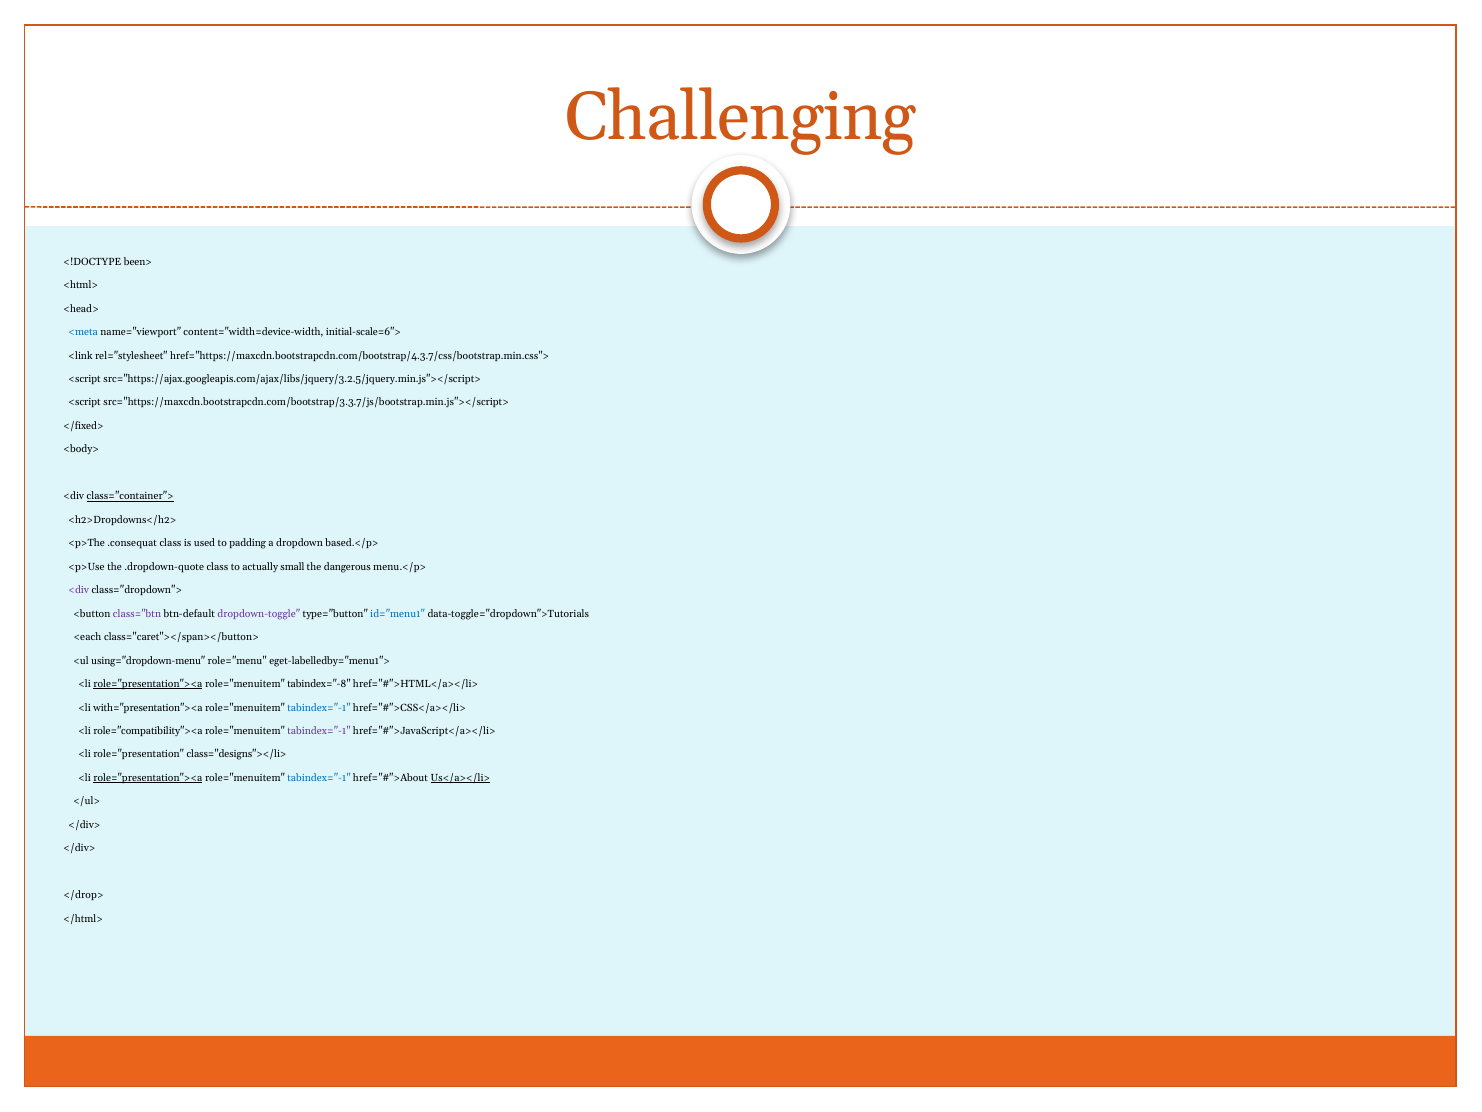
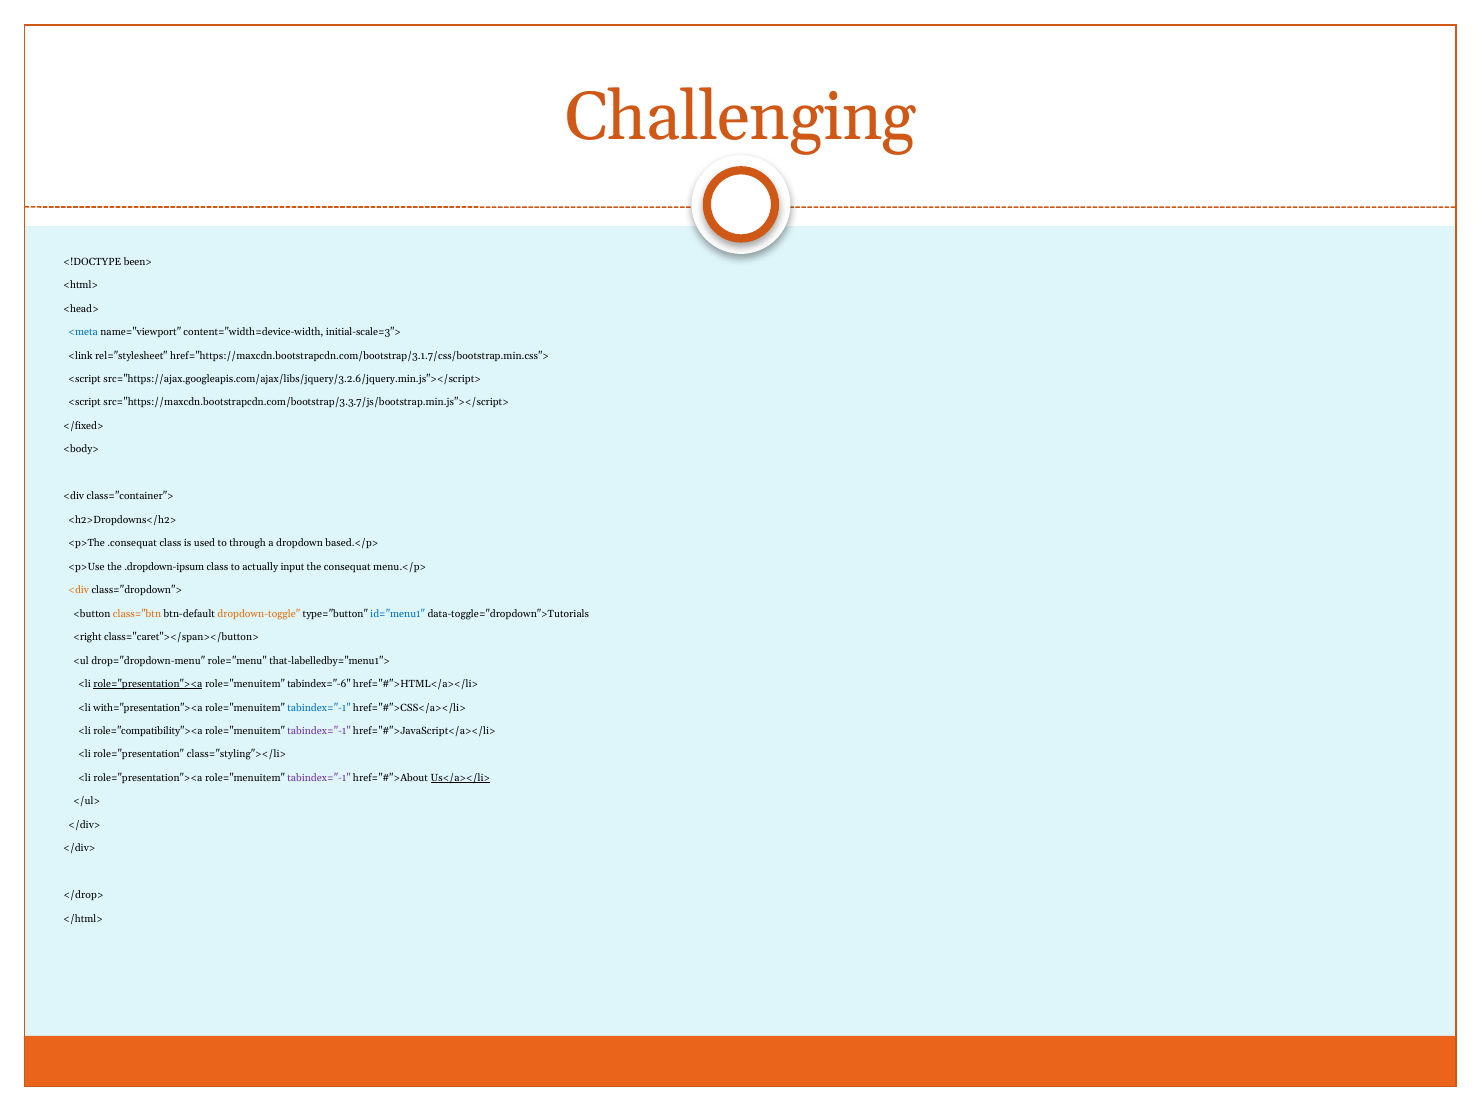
initial-scale=6">: initial-scale=6"> -> initial-scale=3">
href="https://maxcdn.bootstrapcdn.com/bootstrap/4.3.7/css/bootstrap.min.css">: href="https://maxcdn.bootstrapcdn.com/bootstrap/4.3.7/css/bootstrap.min.css"> -> href="https://maxcdn.bootstrapcdn.com/bootstrap/3.1.7/css/bootstrap.min.css">
src="https://ajax.googleapis.com/ajax/libs/jquery/3.2.5/jquery.min.js"></script>: src="https://ajax.googleapis.com/ajax/libs/jquery/3.2.5/jquery.min.js"></script> -> src="https://ajax.googleapis.com/ajax/libs/jquery/3.2.6/jquery.min.js"></script>
class="container"> underline: present -> none
padding: padding -> through
.dropdown-quote: .dropdown-quote -> .dropdown-ipsum
small: small -> input
dangerous: dangerous -> consequat
<div at (79, 590) colour: purple -> orange
class="btn colour: purple -> orange
dropdown-toggle colour: purple -> orange
<each: <each -> <right
using="dropdown-menu: using="dropdown-menu -> drop="dropdown-menu
eget-labelledby="menu1">: eget-labelledby="menu1"> -> that-labelledby="menu1">
tabindex="-8: tabindex="-8 -> tabindex="-6
class="designs"></li>: class="designs"></li> -> class="styling"></li>
role="presentation"><a at (148, 778) underline: present -> none
tabindex="-1 at (319, 778) colour: blue -> purple
